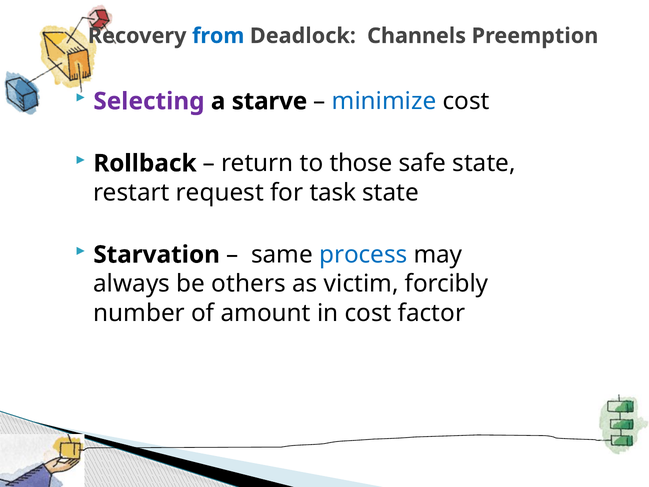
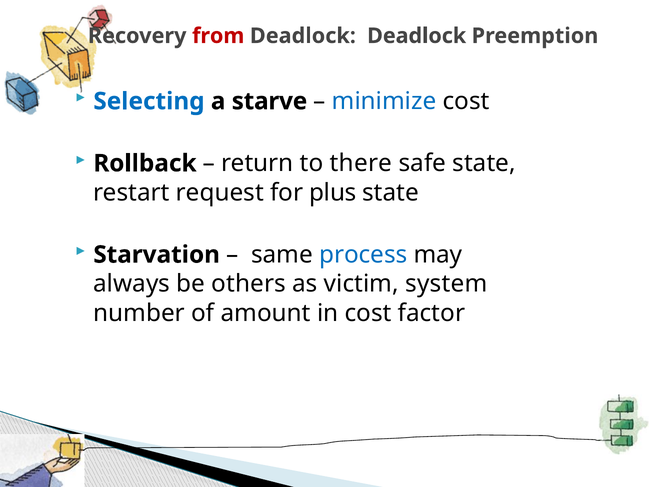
from colour: blue -> red
Deadlock Channels: Channels -> Deadlock
Selecting colour: purple -> blue
those: those -> there
task: task -> plus
forcibly: forcibly -> system
